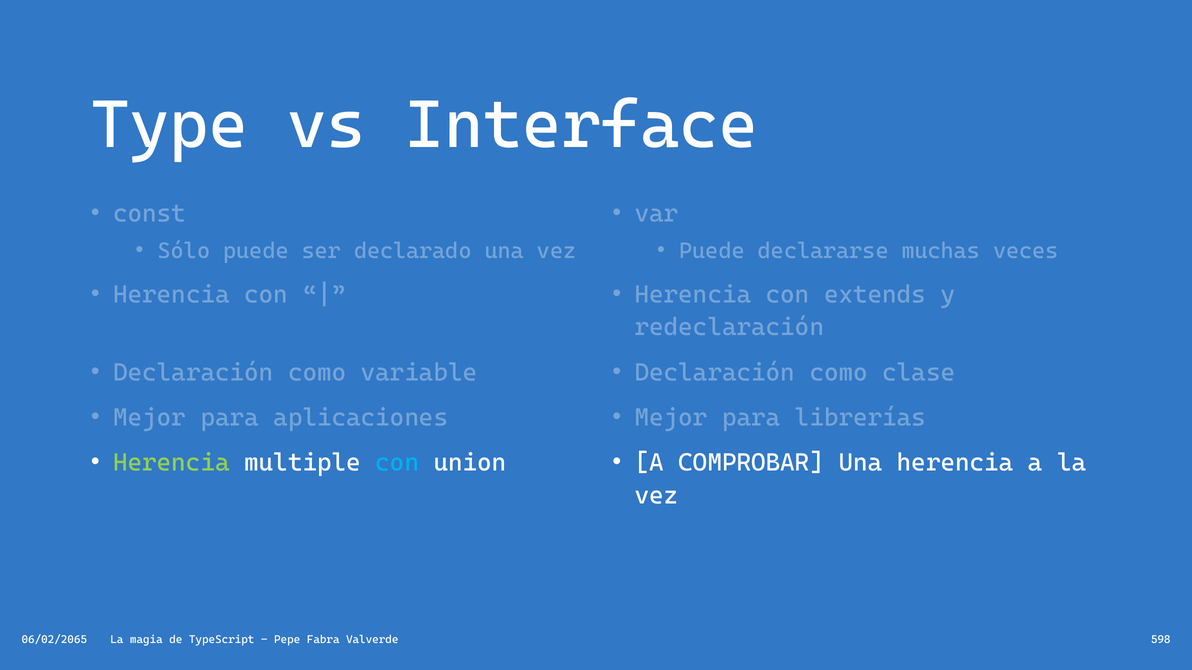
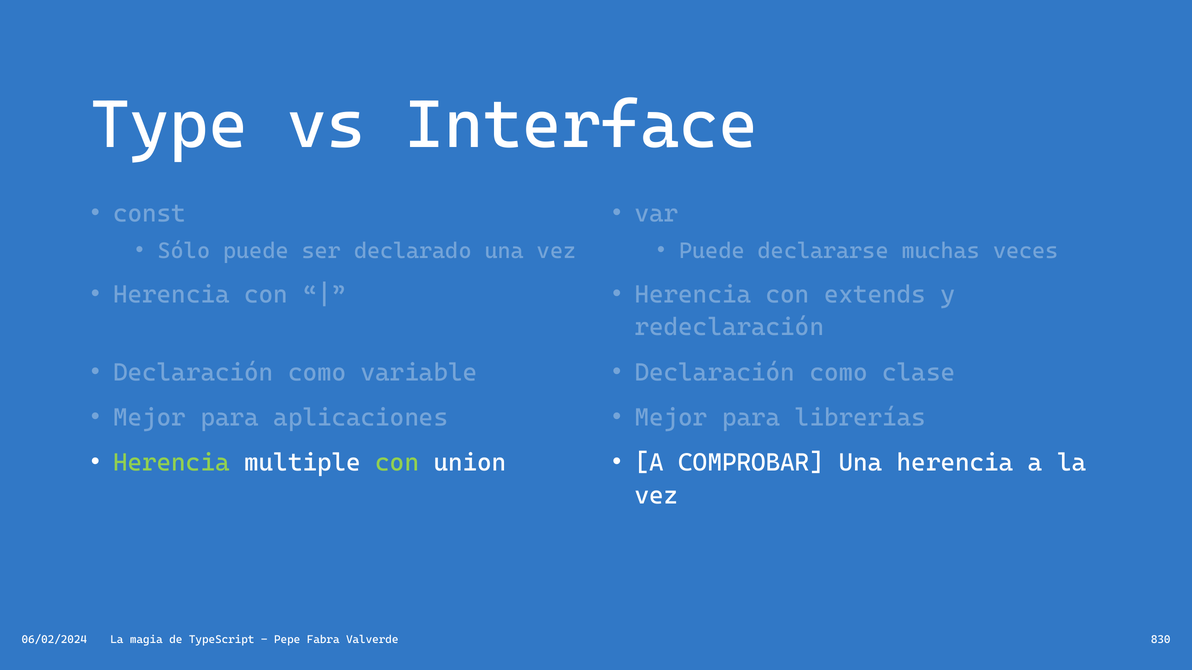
con at (397, 463) colour: light blue -> light green
06/02/2065: 06/02/2065 -> 06/02/2024
598: 598 -> 830
